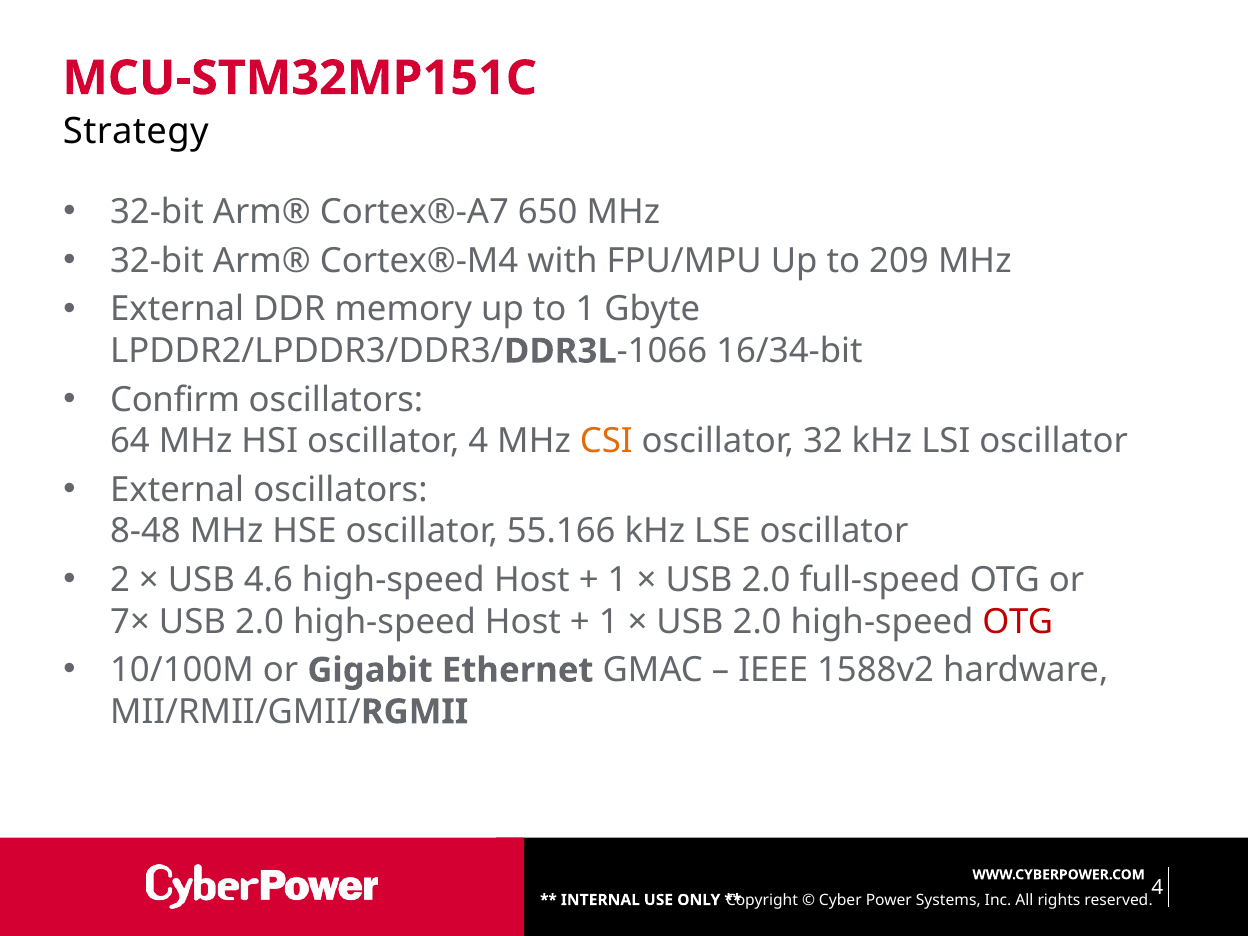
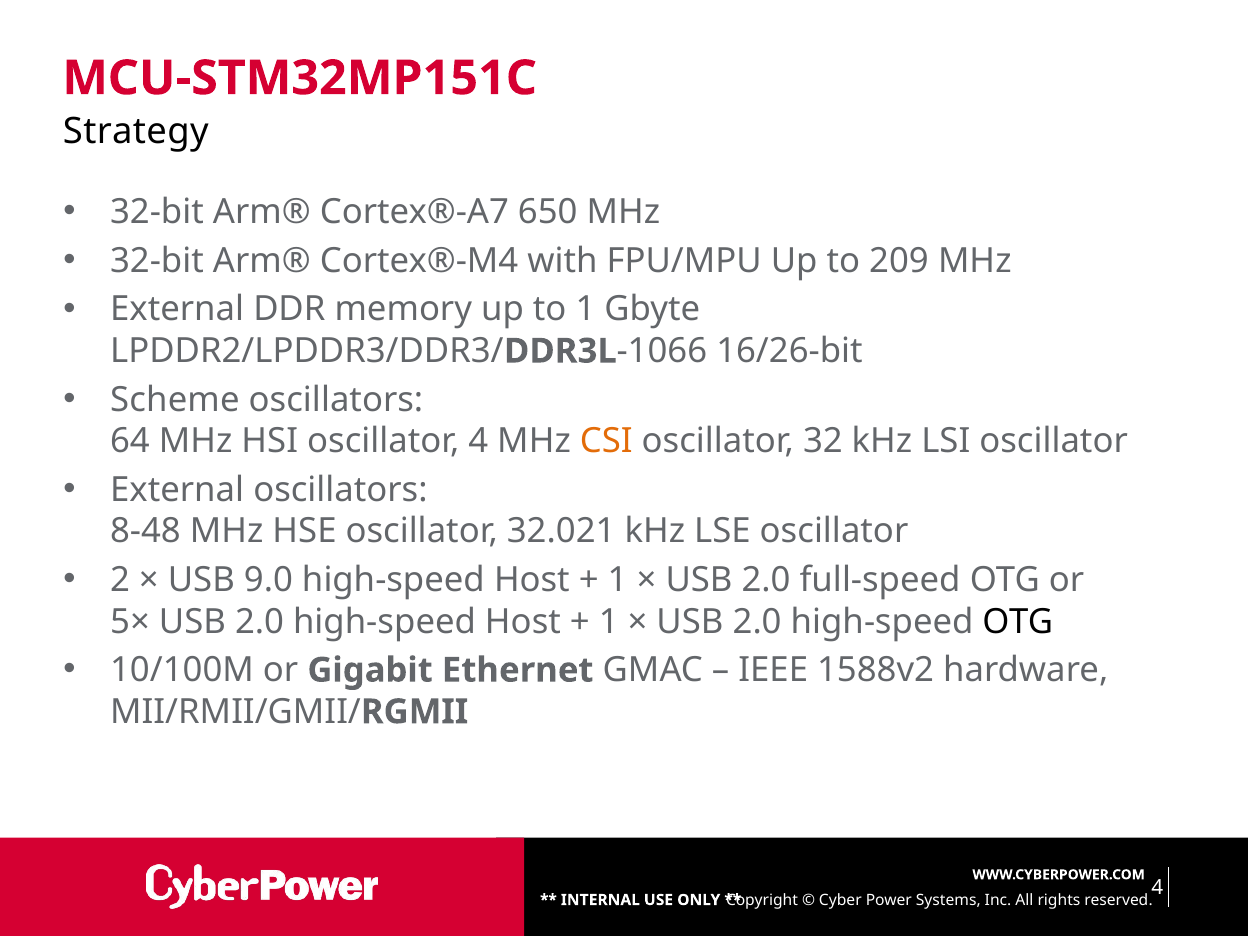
16/34-bit: 16/34-bit -> 16/26-bit
Confirm: Confirm -> Scheme
55.166: 55.166 -> 32.021
4.6: 4.6 -> 9.0
7×: 7× -> 5×
OTG at (1018, 622) colour: red -> black
